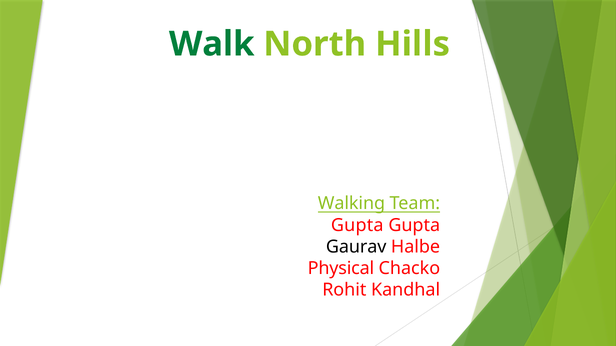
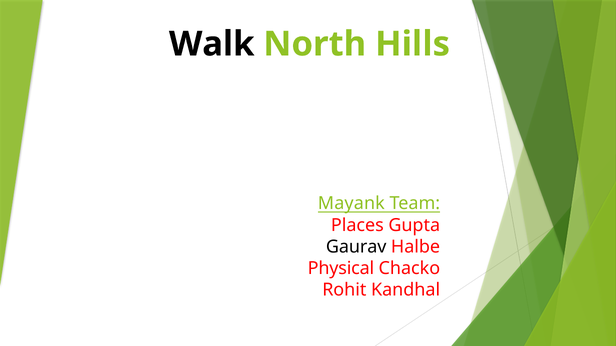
Walk colour: green -> black
Walking: Walking -> Mayank
Gupta at (357, 225): Gupta -> Places
